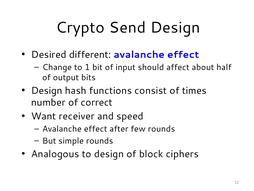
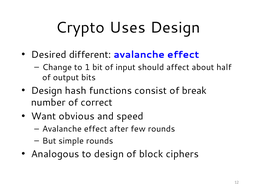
Send: Send -> Uses
times: times -> break
receiver: receiver -> obvious
